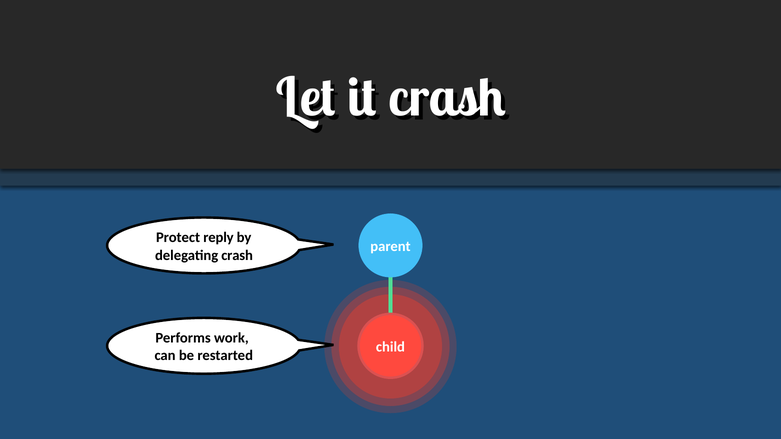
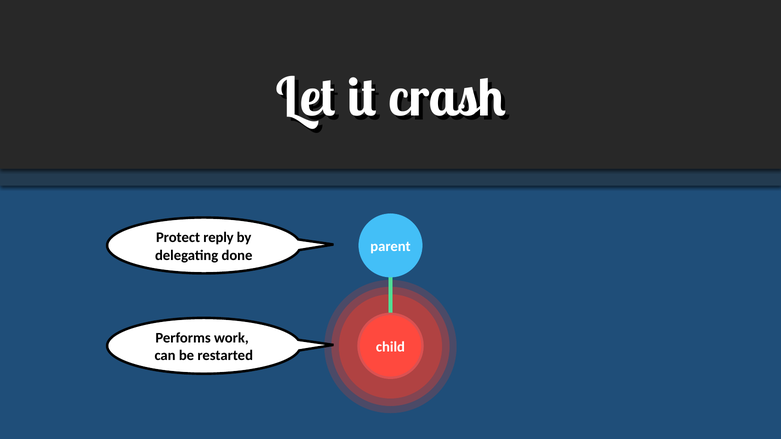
delegating crash: crash -> done
